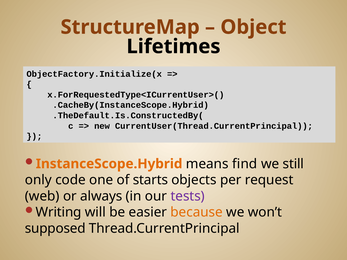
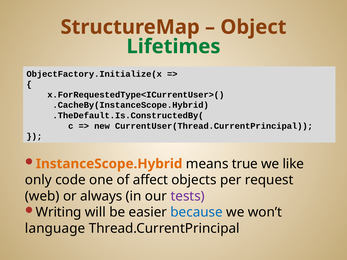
Lifetimes colour: black -> green
find: find -> true
still: still -> like
starts: starts -> affect
because colour: orange -> blue
supposed: supposed -> language
